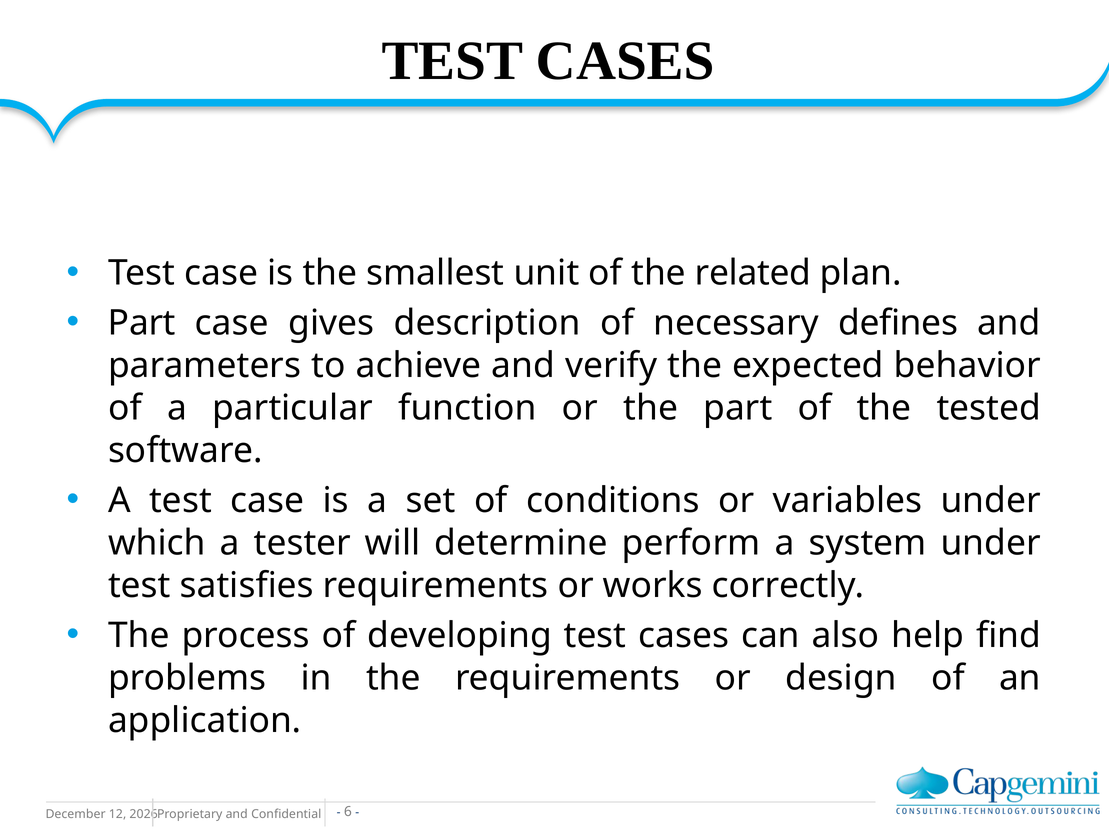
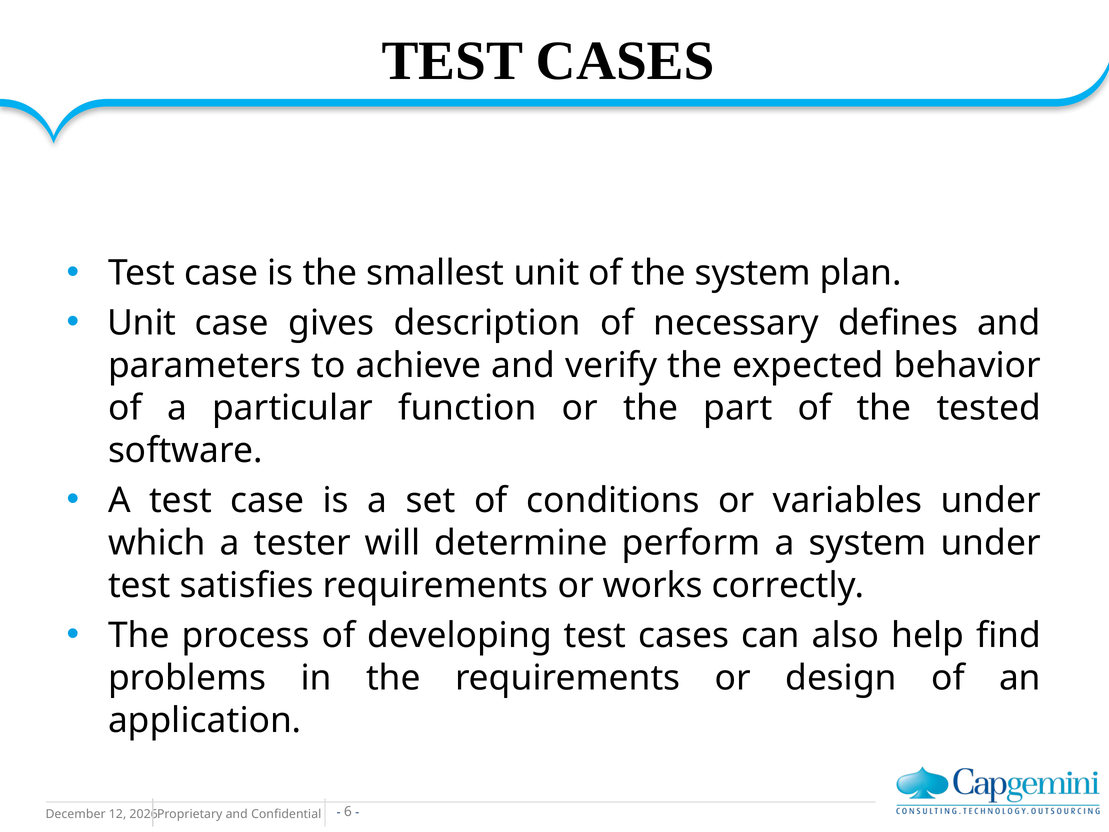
the related: related -> system
Part at (142, 323): Part -> Unit
